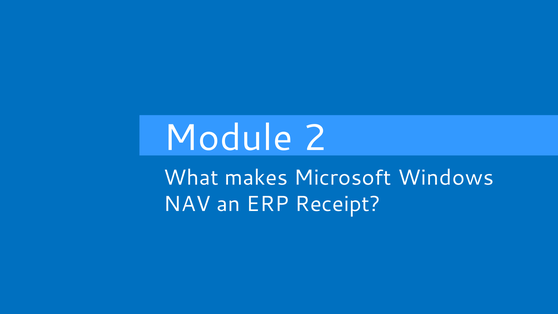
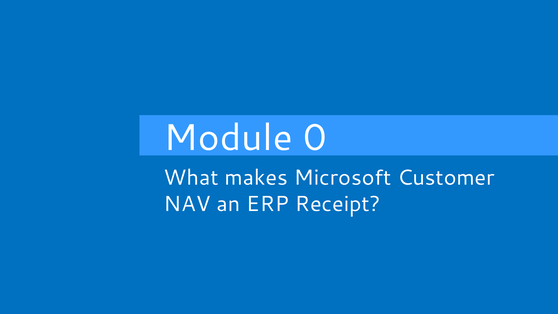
2: 2 -> 0
Windows: Windows -> Customer
